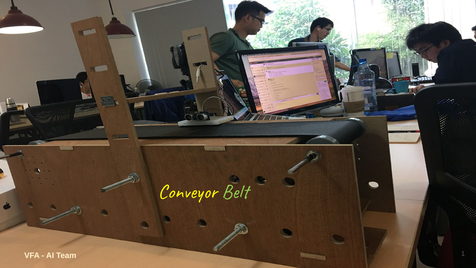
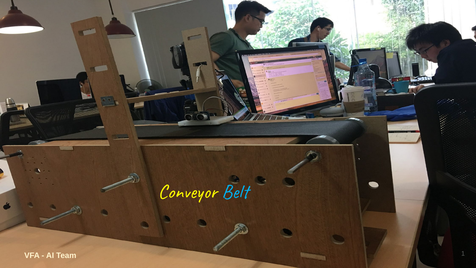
Belt colour: light green -> light blue
